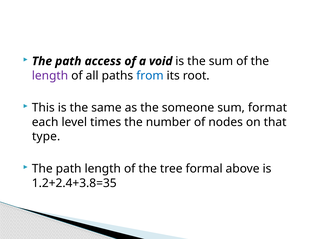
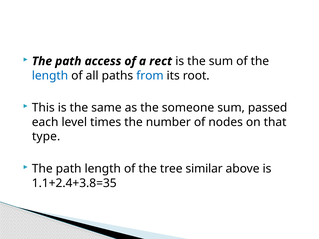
void: void -> rect
length at (50, 76) colour: purple -> blue
format: format -> passed
formal: formal -> similar
1.2+2.4+3.8=35: 1.2+2.4+3.8=35 -> 1.1+2.4+3.8=35
